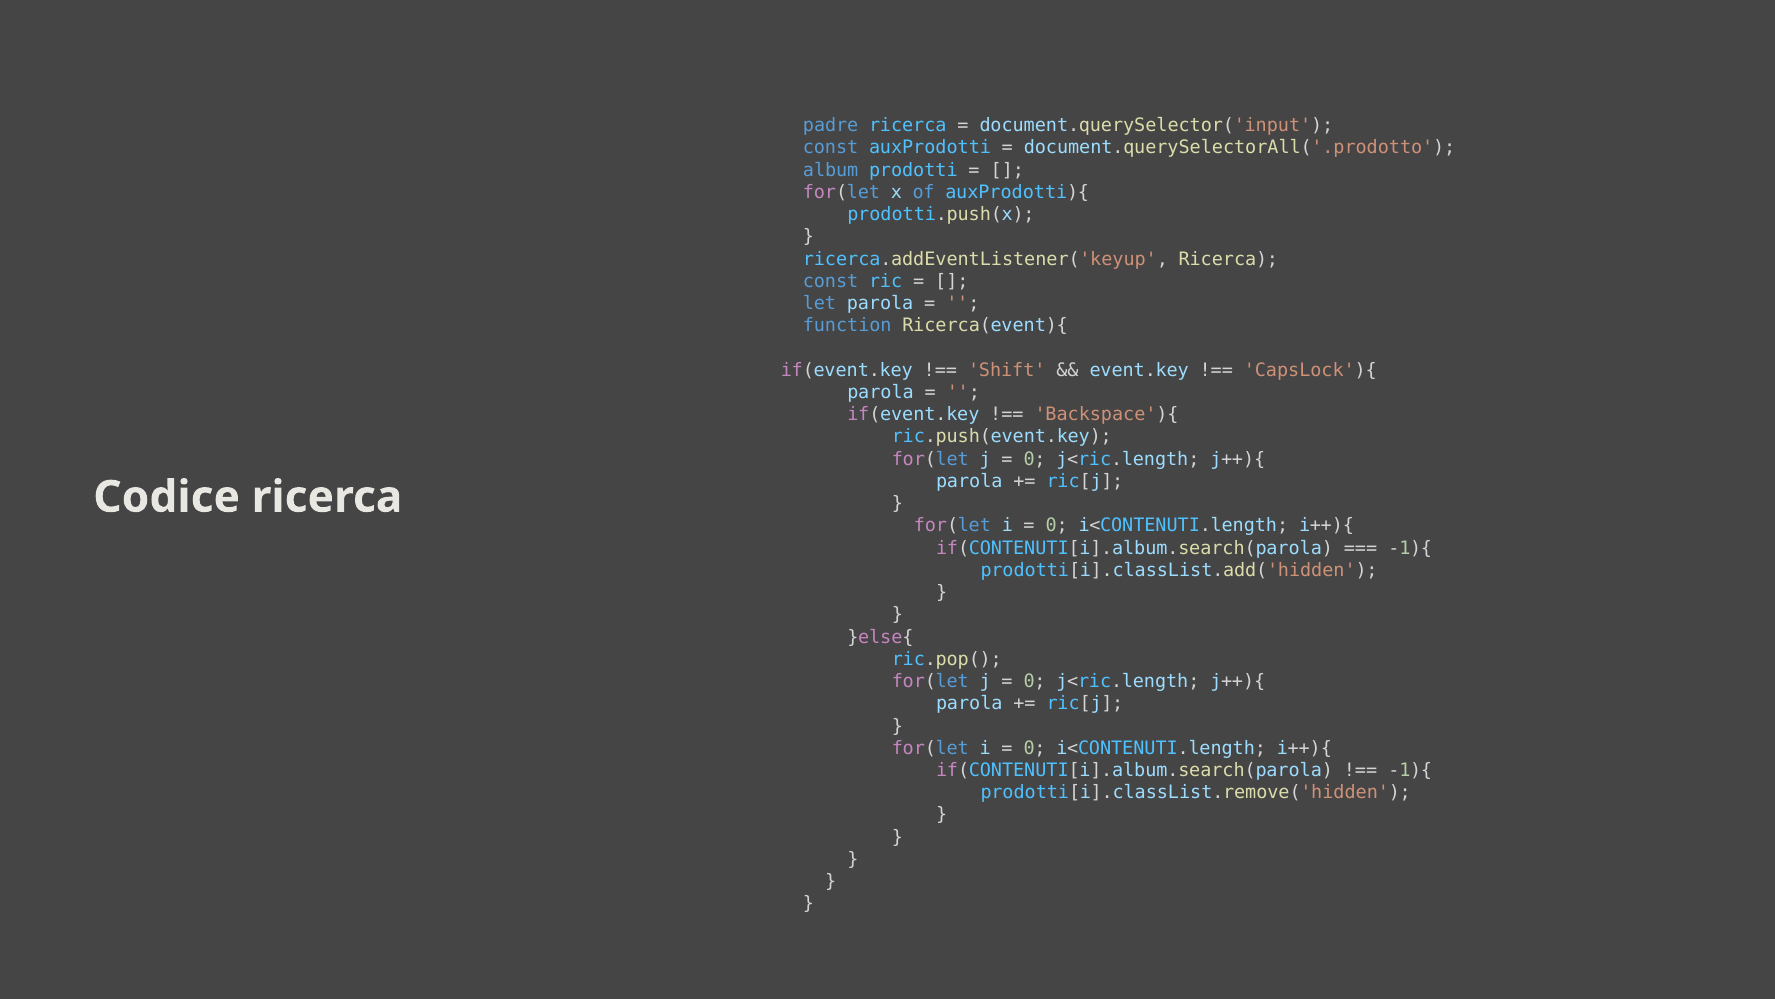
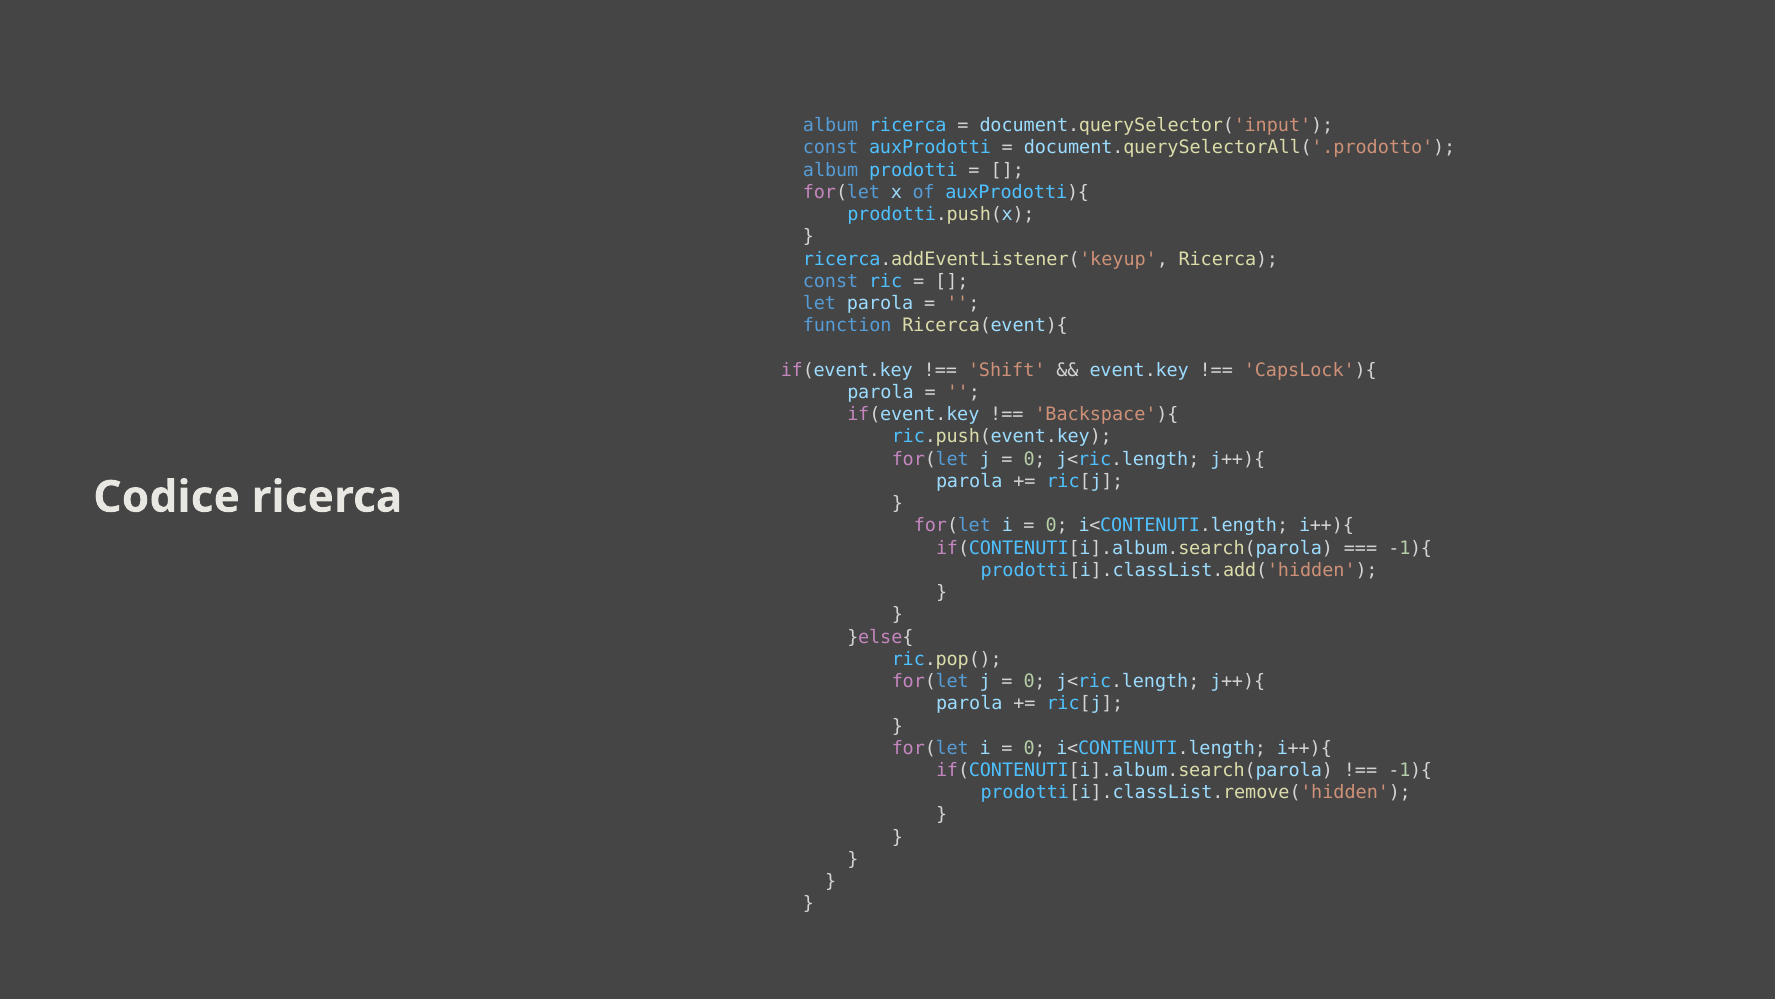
padre at (831, 125): padre -> album
